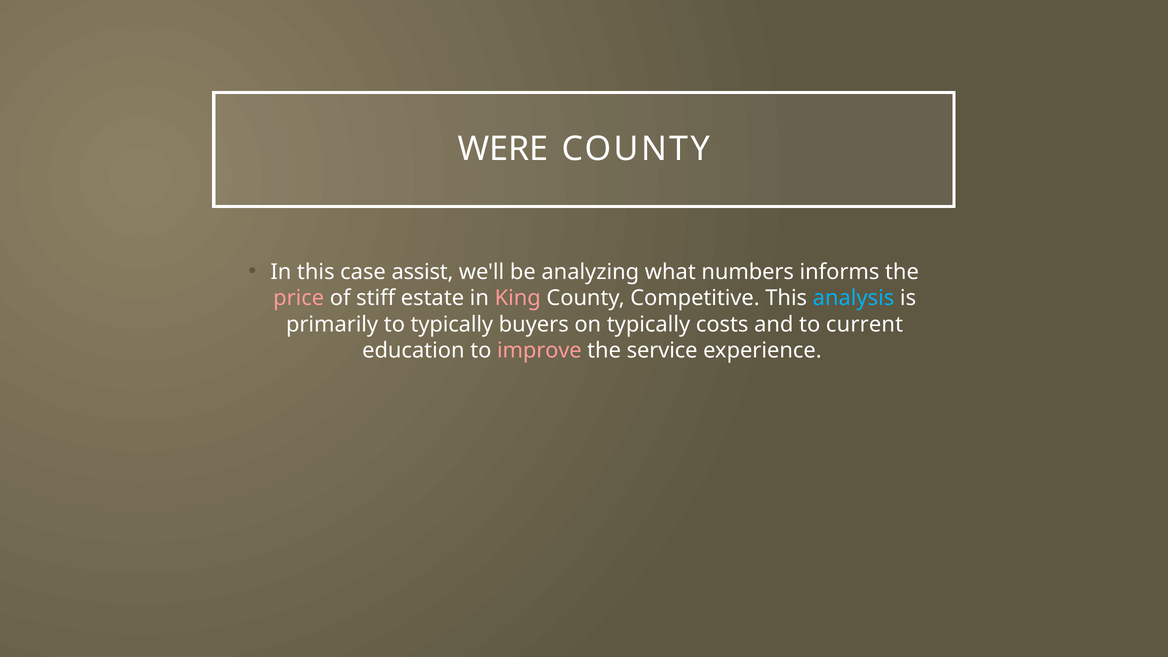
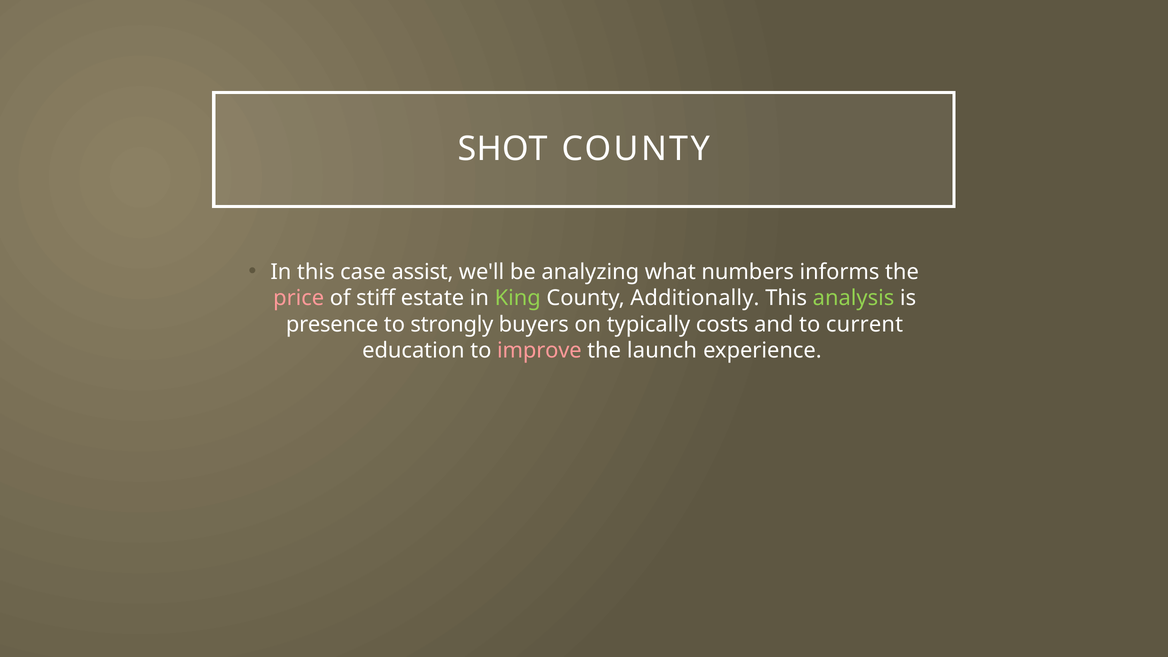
WERE: WERE -> SHOT
King colour: pink -> light green
Competitive: Competitive -> Additionally
analysis colour: light blue -> light green
primarily: primarily -> presence
to typically: typically -> strongly
service: service -> launch
